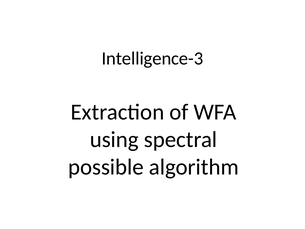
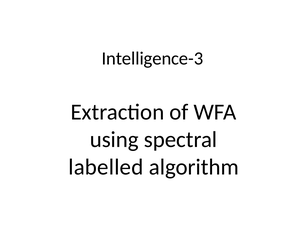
possible: possible -> labelled
